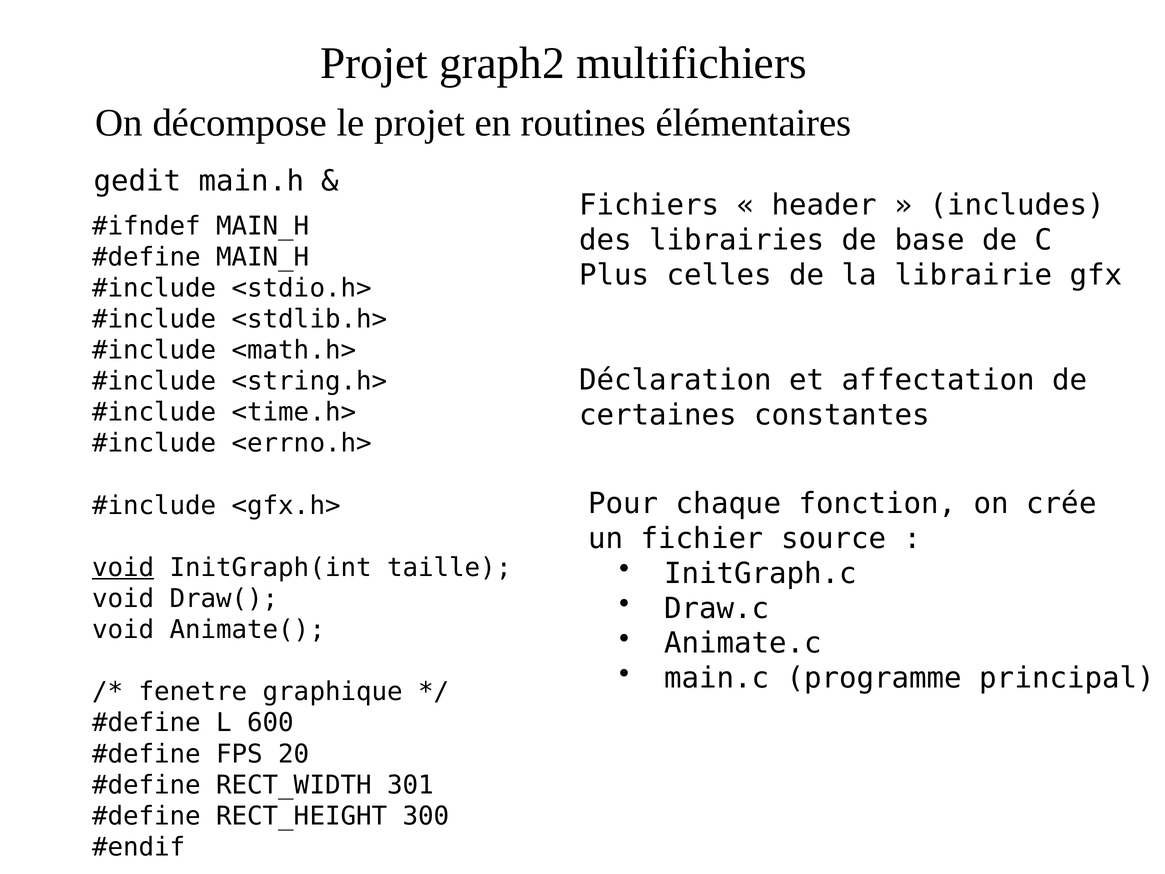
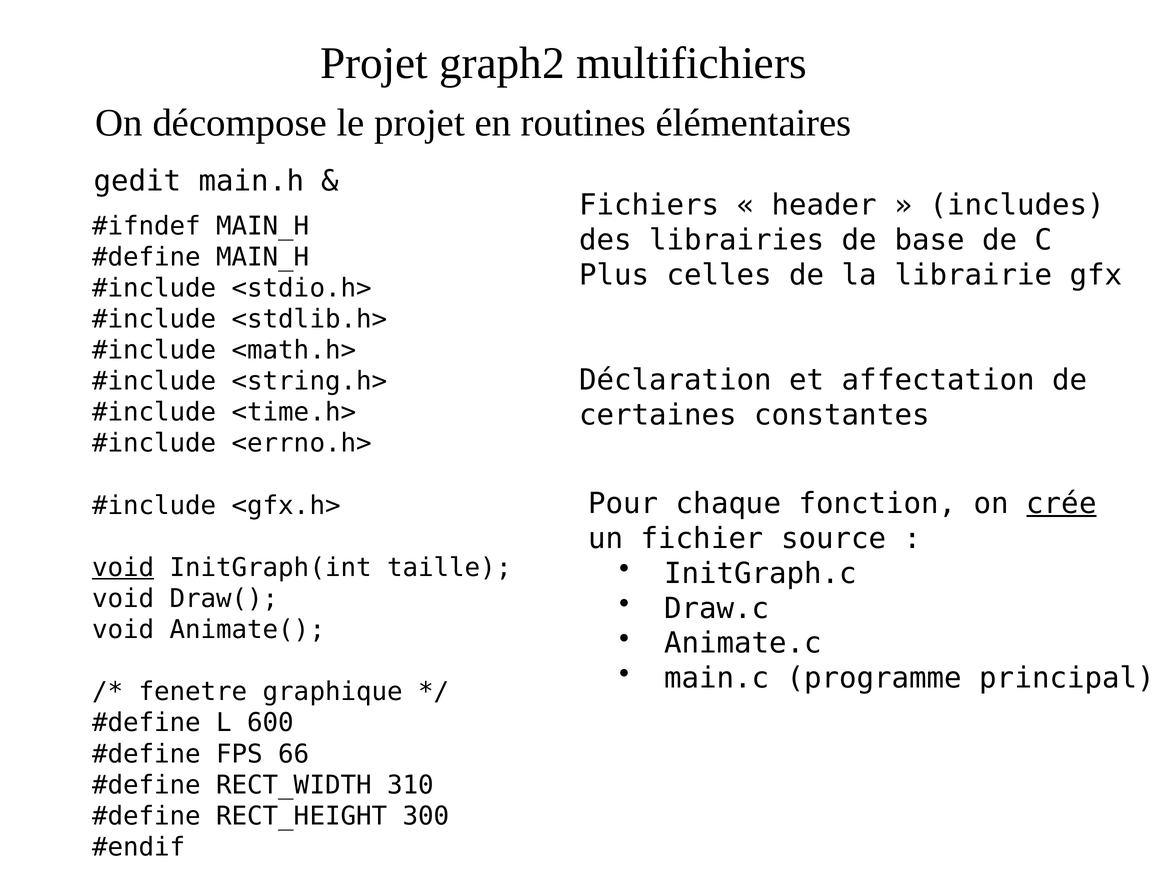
crée underline: none -> present
20: 20 -> 66
301: 301 -> 310
